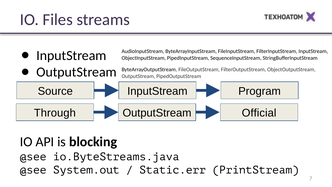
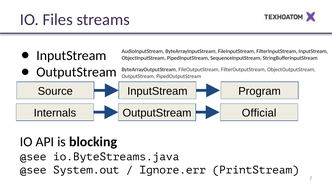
Through: Through -> Internals
Static.err: Static.err -> Ignore.err
